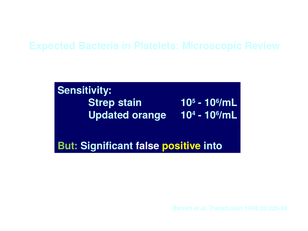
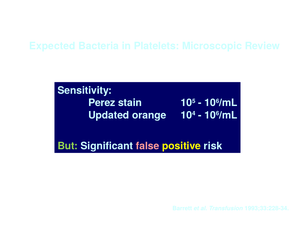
Strep: Strep -> Perez
false colour: white -> pink
into: into -> risk
